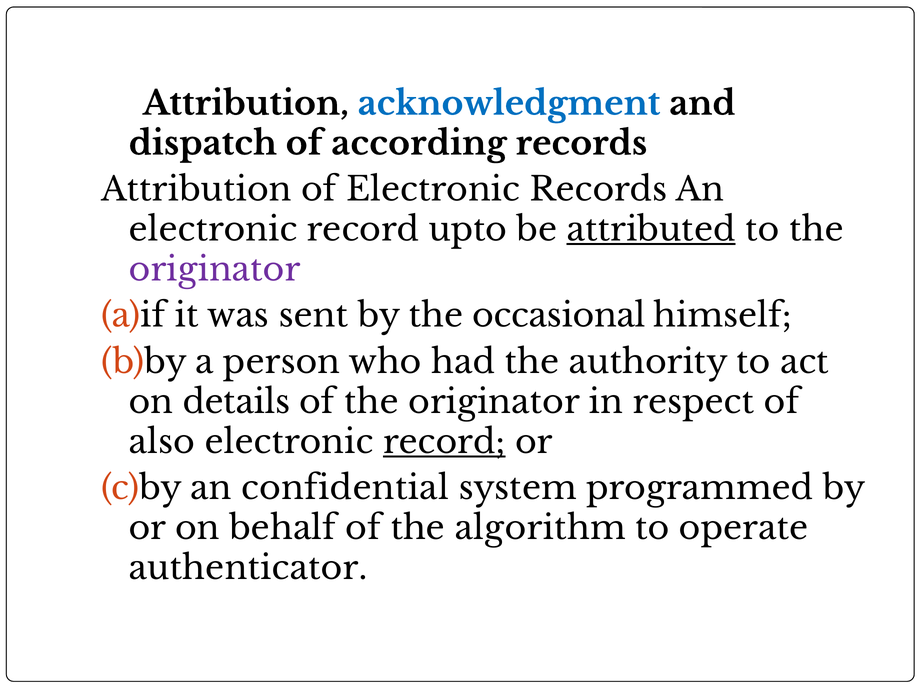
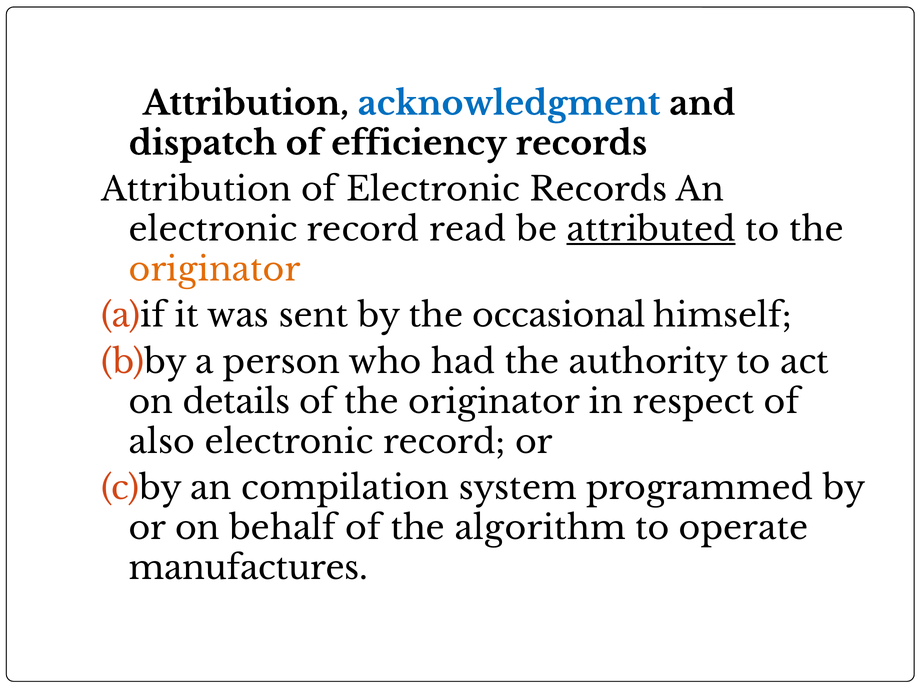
according: according -> efficiency
upto: upto -> read
originator at (215, 270) colour: purple -> orange
record at (444, 442) underline: present -> none
confidential: confidential -> compilation
authenticator: authenticator -> manufactures
